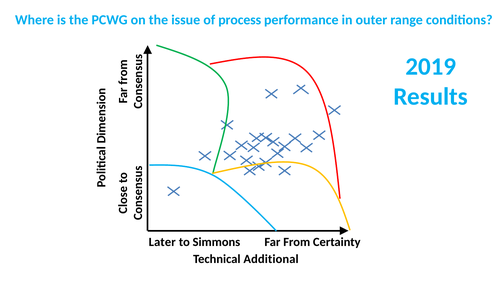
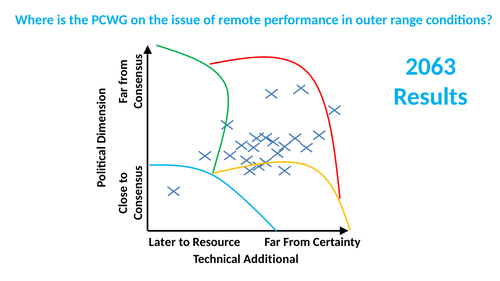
process: process -> remote
2019: 2019 -> 2063
Simmons: Simmons -> Resource
